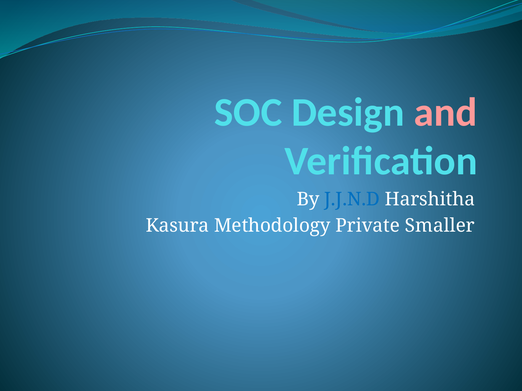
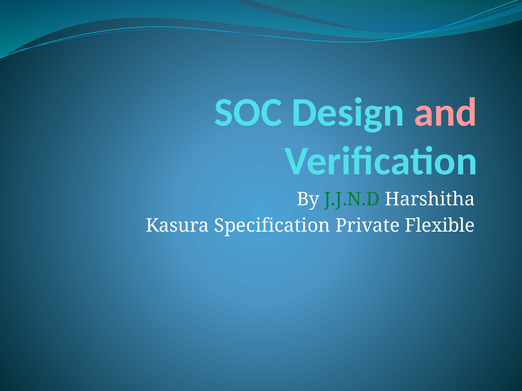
J.J.N.D colour: blue -> green
Methodology: Methodology -> Specification
Smaller: Smaller -> Flexible
